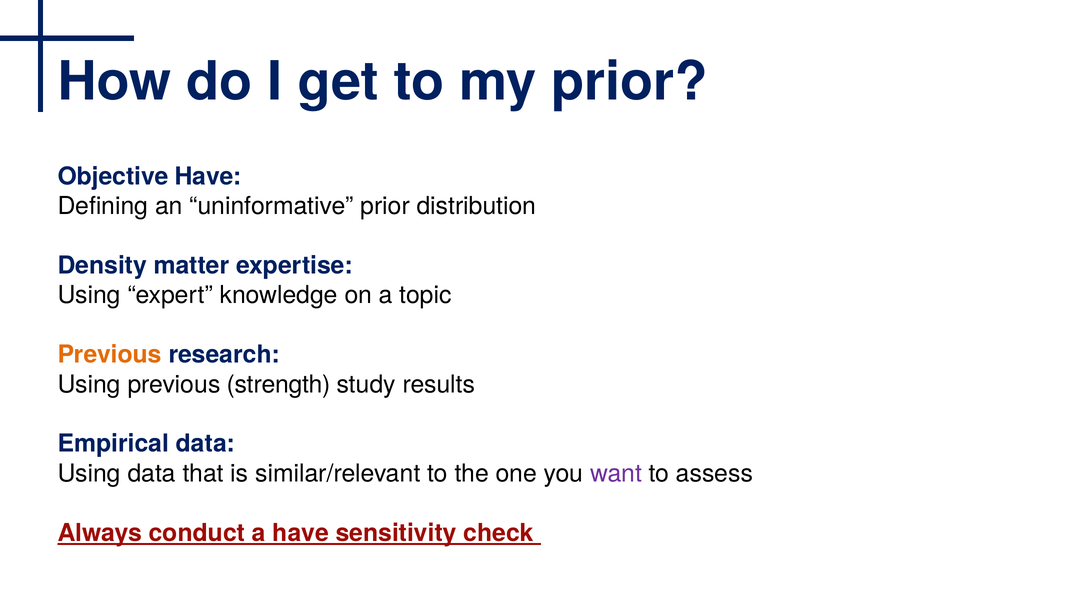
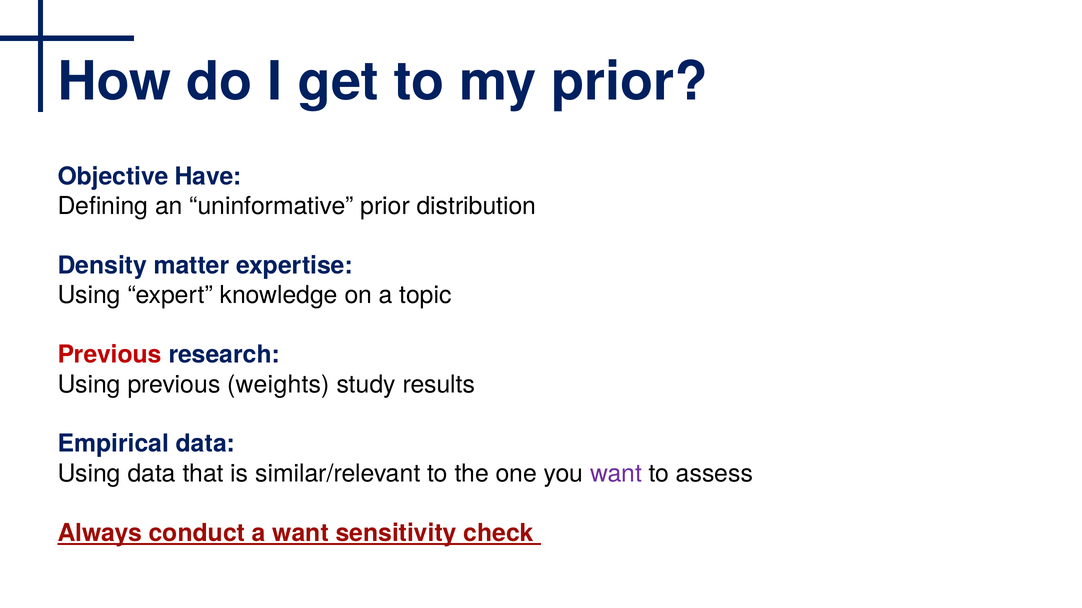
Previous at (110, 355) colour: orange -> red
strength: strength -> weights
a have: have -> want
